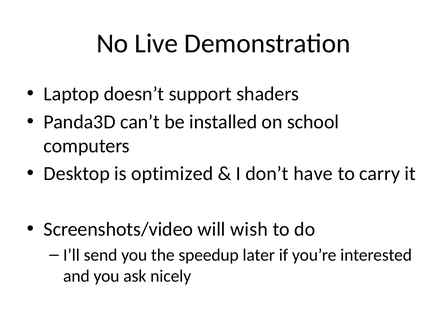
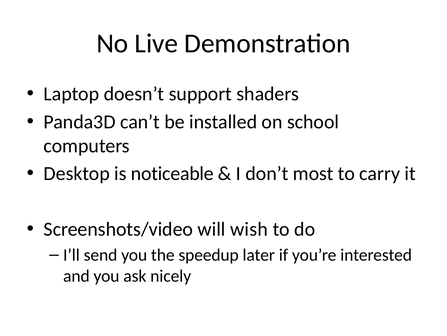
optimized: optimized -> noticeable
have: have -> most
